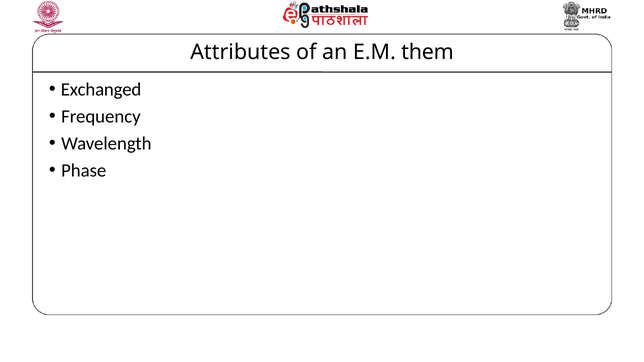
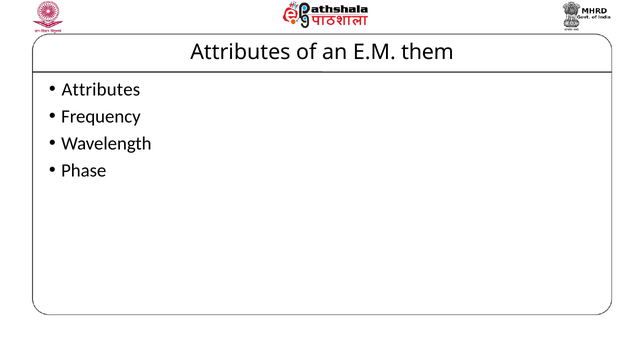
Exchanged at (101, 90): Exchanged -> Attributes
